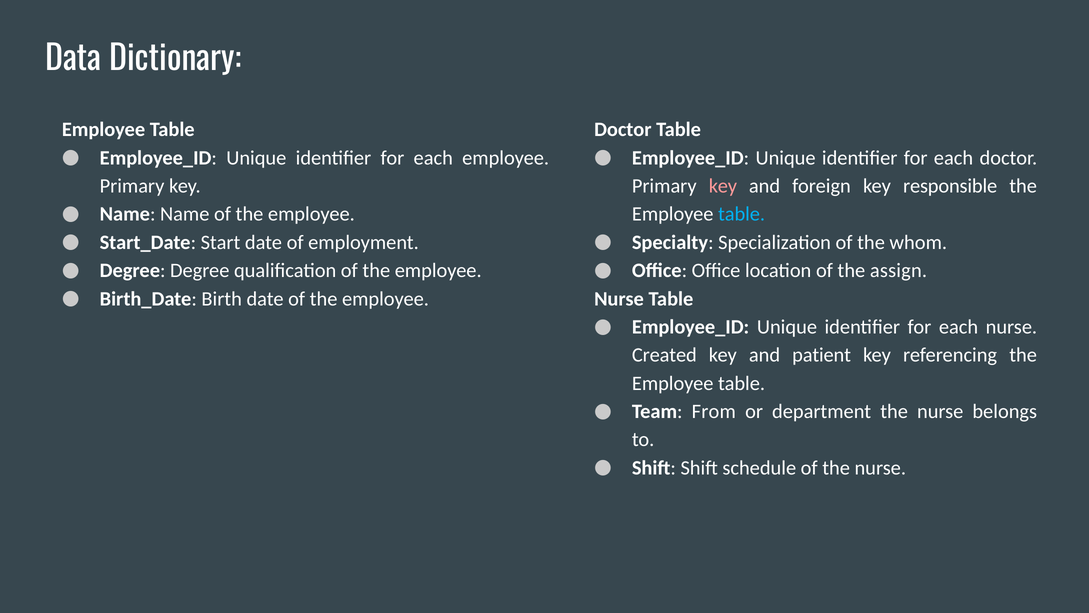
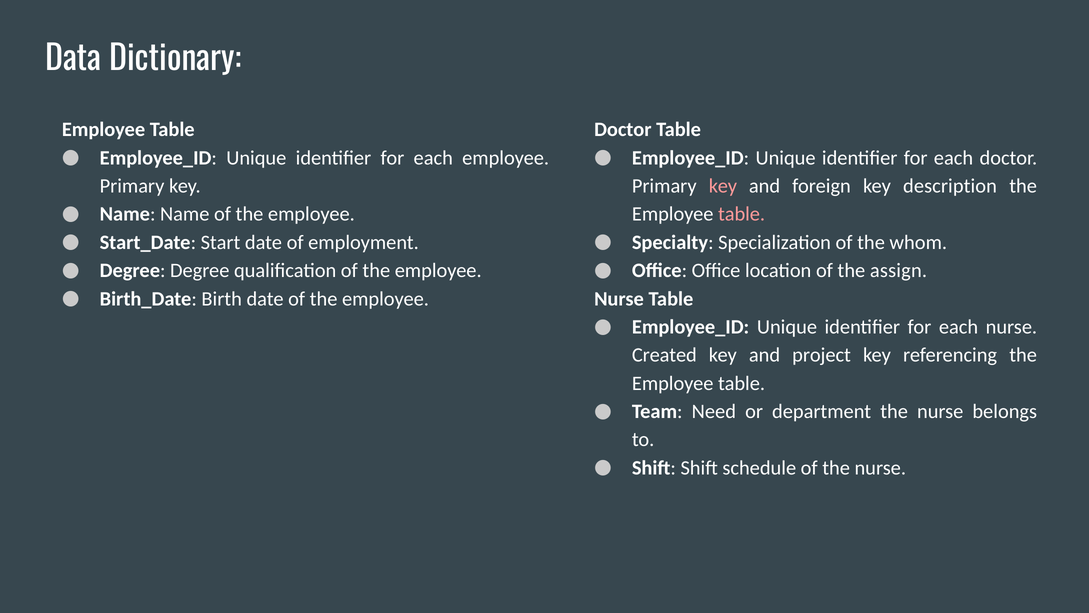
responsible: responsible -> description
table at (742, 214) colour: light blue -> pink
patient: patient -> project
From: From -> Need
